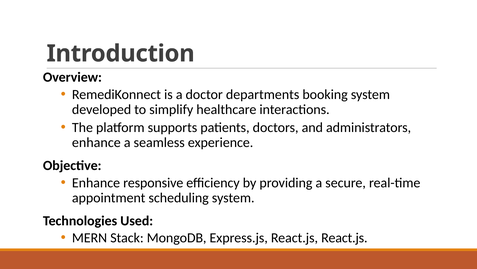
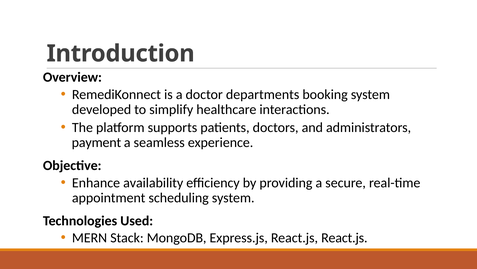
enhance at (96, 142): enhance -> payment
responsive: responsive -> availability
